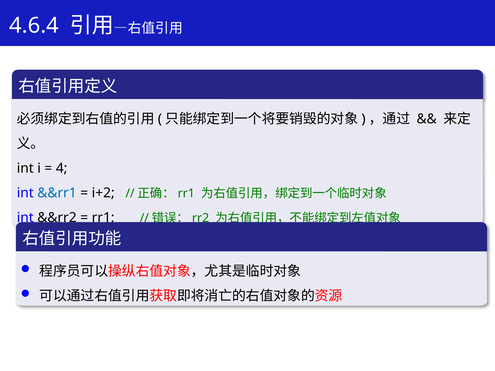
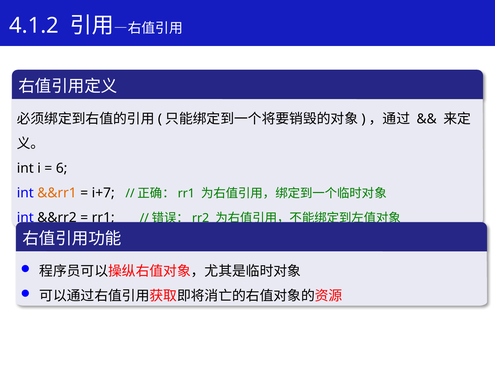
4.6.4: 4.6.4 -> 4.1.2
4: 4 -> 6
&&rr1 colour: blue -> orange
i+2: i+2 -> i+7
